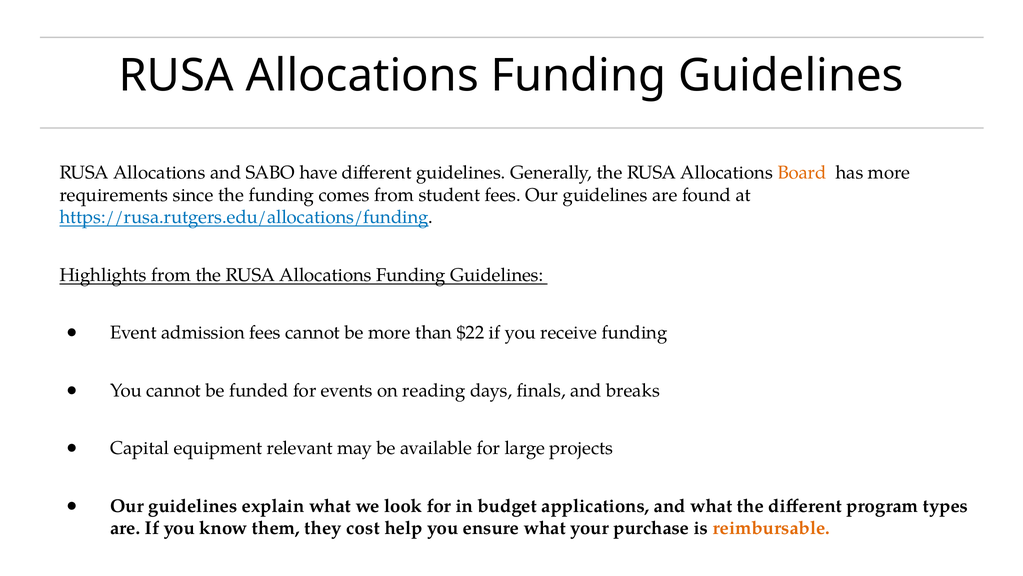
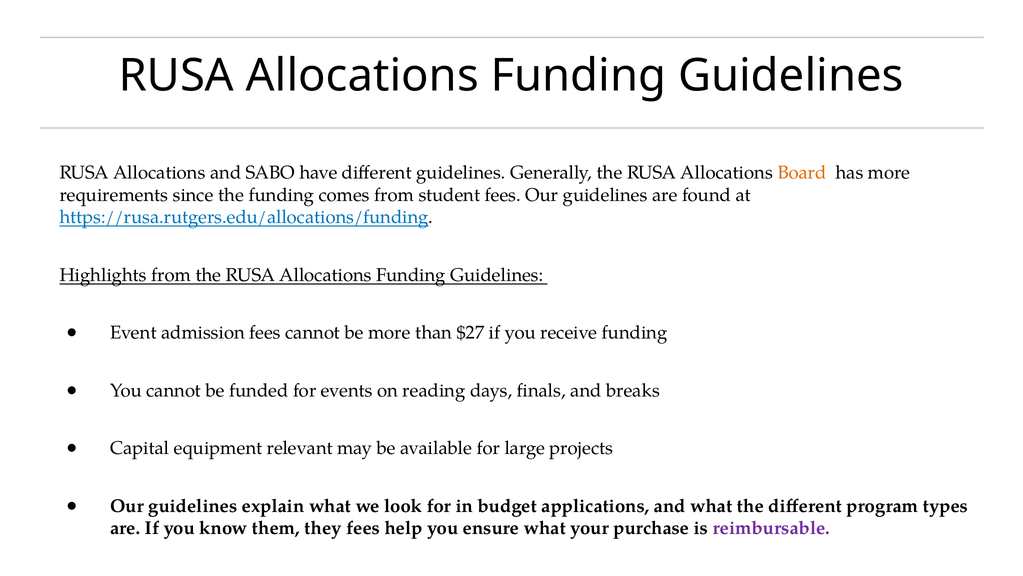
$22: $22 -> $27
they cost: cost -> fees
reimbursable colour: orange -> purple
